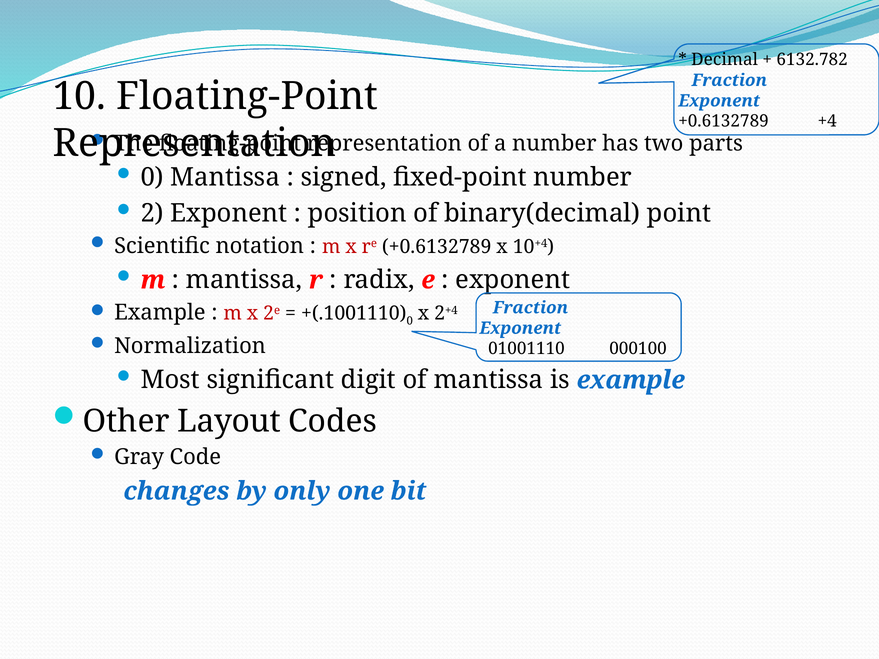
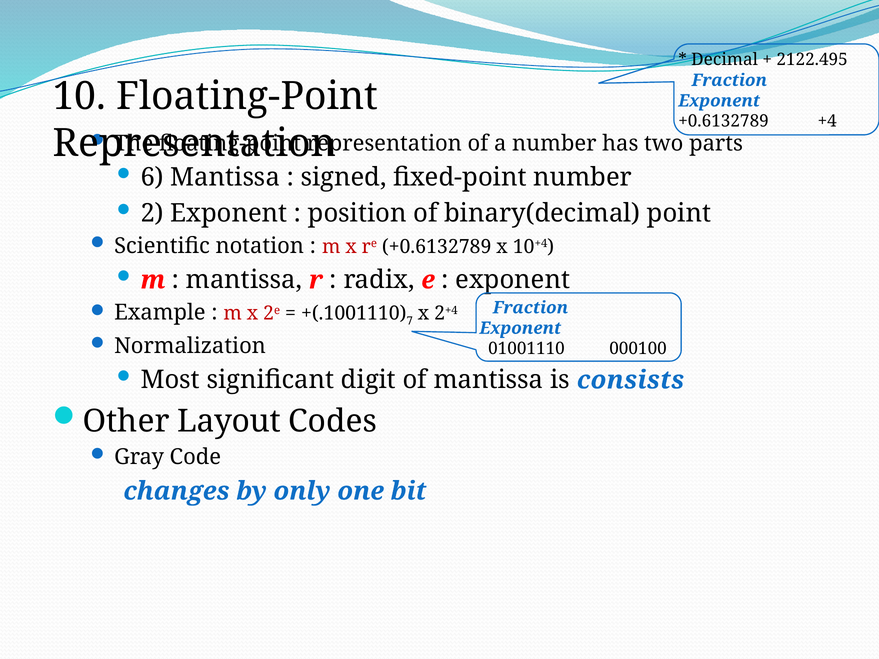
6132.782: 6132.782 -> 2122.495
0 at (152, 178): 0 -> 6
0 at (410, 321): 0 -> 7
is example: example -> consists
